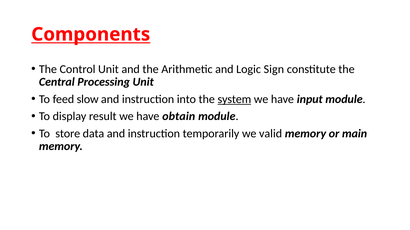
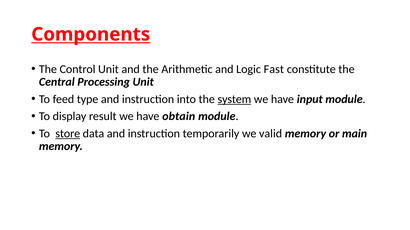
Sign: Sign -> Fast
slow: slow -> type
store underline: none -> present
